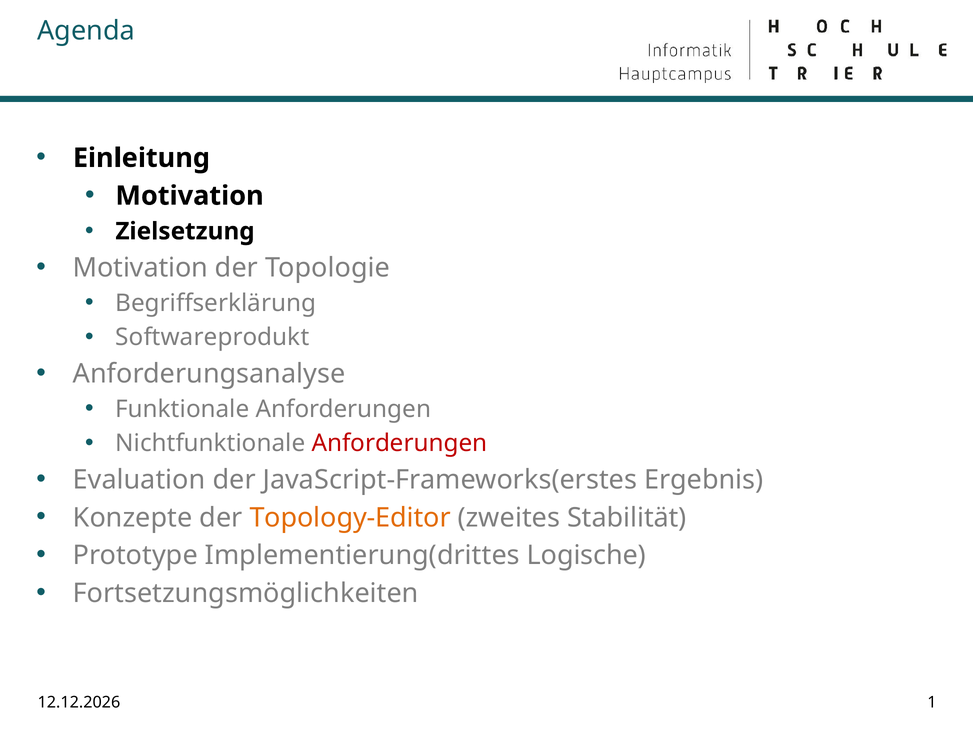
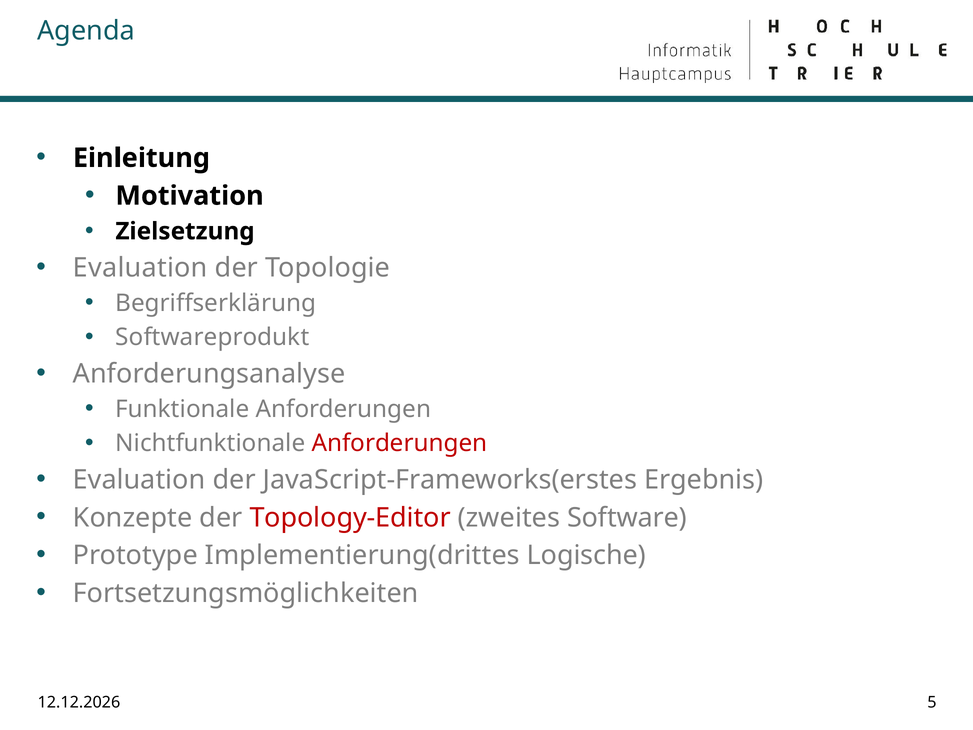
Motivation at (140, 268): Motivation -> Evaluation
Topology-Editor colour: orange -> red
Stabilität: Stabilität -> Software
1: 1 -> 5
